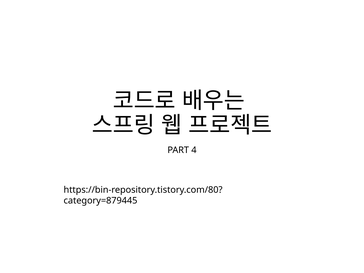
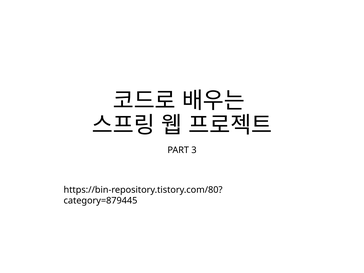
4: 4 -> 3
